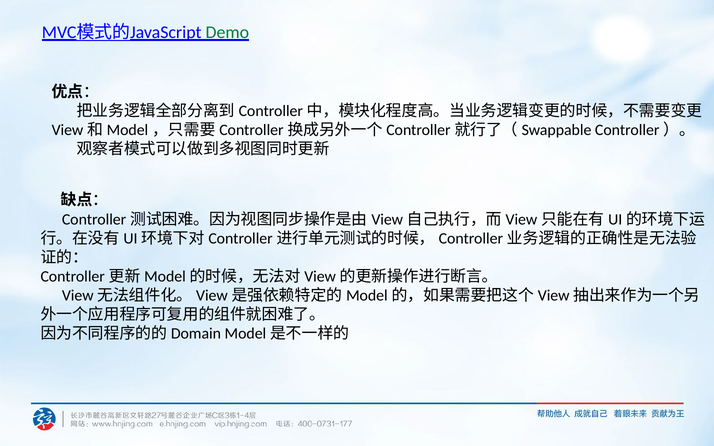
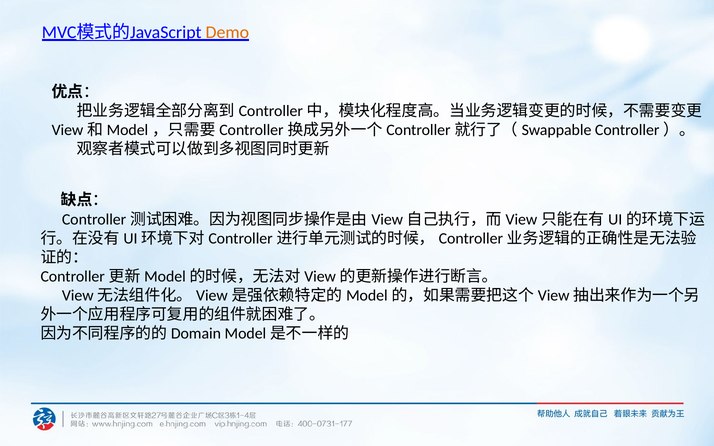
Demo colour: green -> orange
